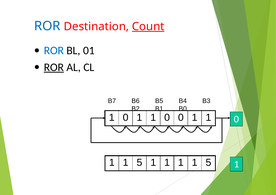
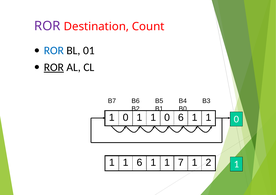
ROR at (47, 26) colour: blue -> purple
Count underline: present -> none
0 0: 0 -> 6
5 at (139, 163): 5 -> 6
1 at (181, 163): 1 -> 7
5 at (208, 163): 5 -> 2
